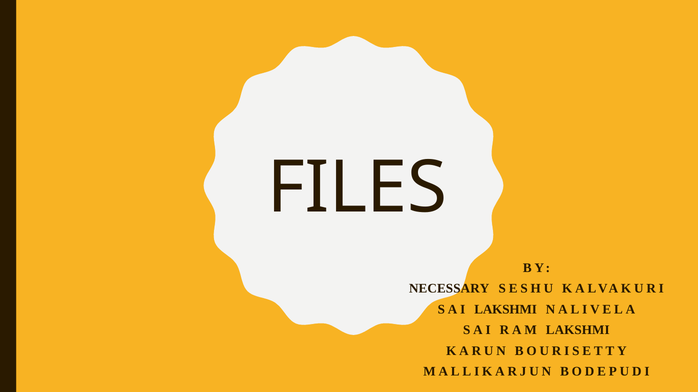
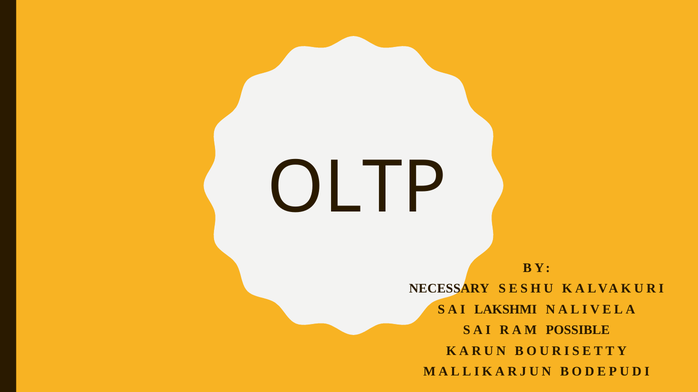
FILES: FILES -> OLTP
RAM LAKSHMI: LAKSHMI -> POSSIBLE
